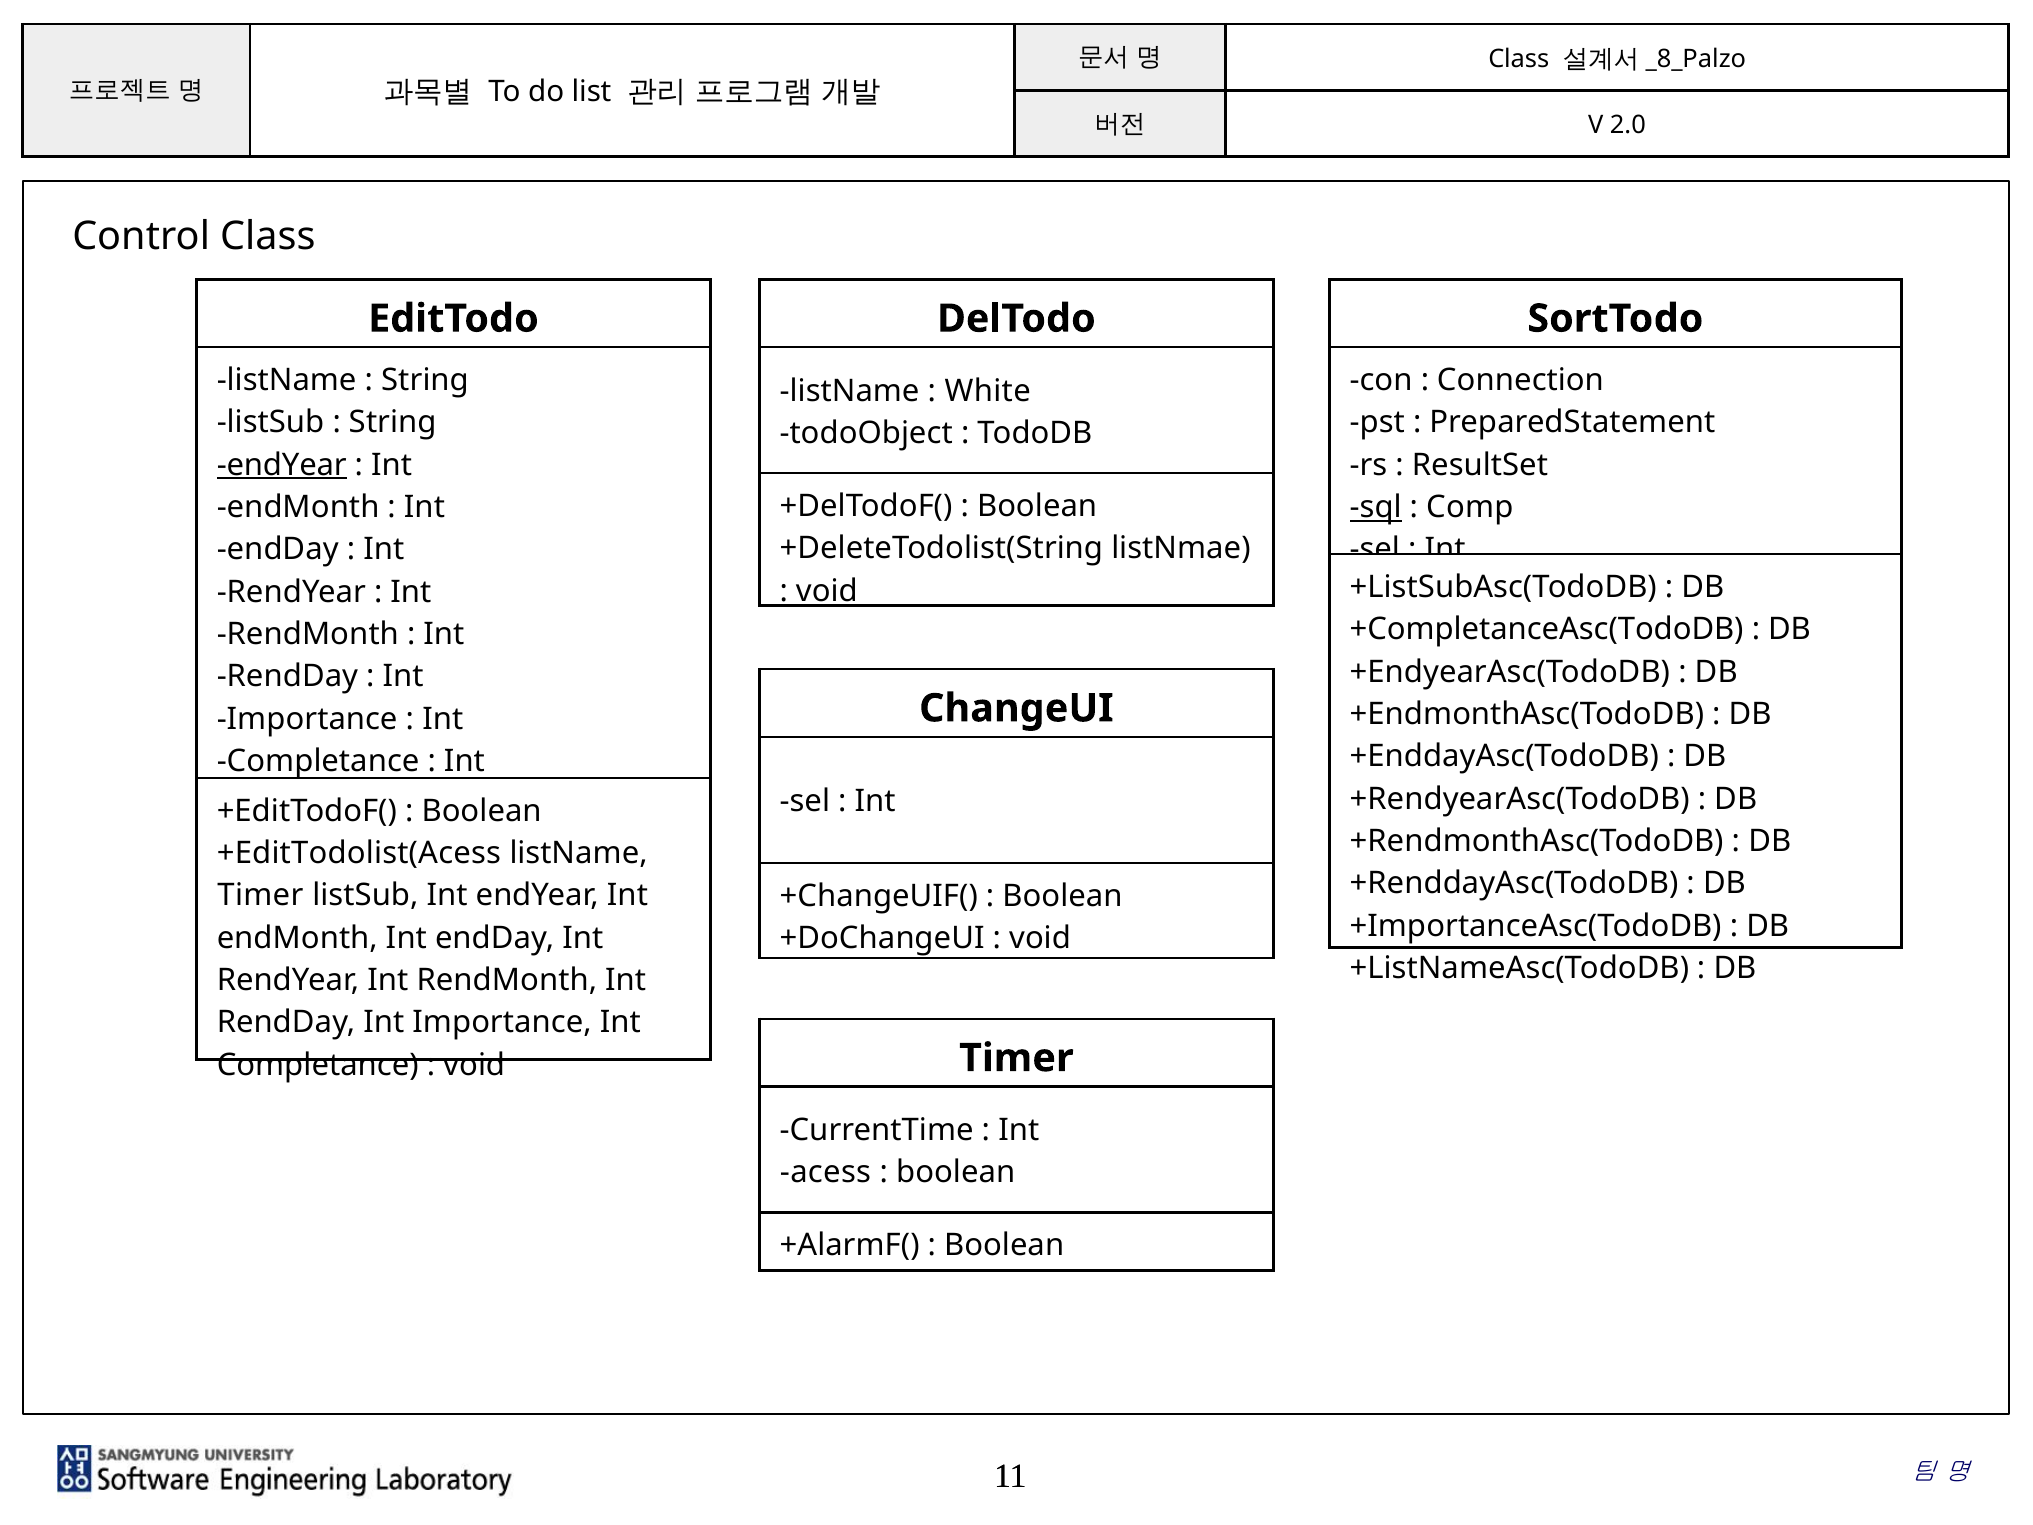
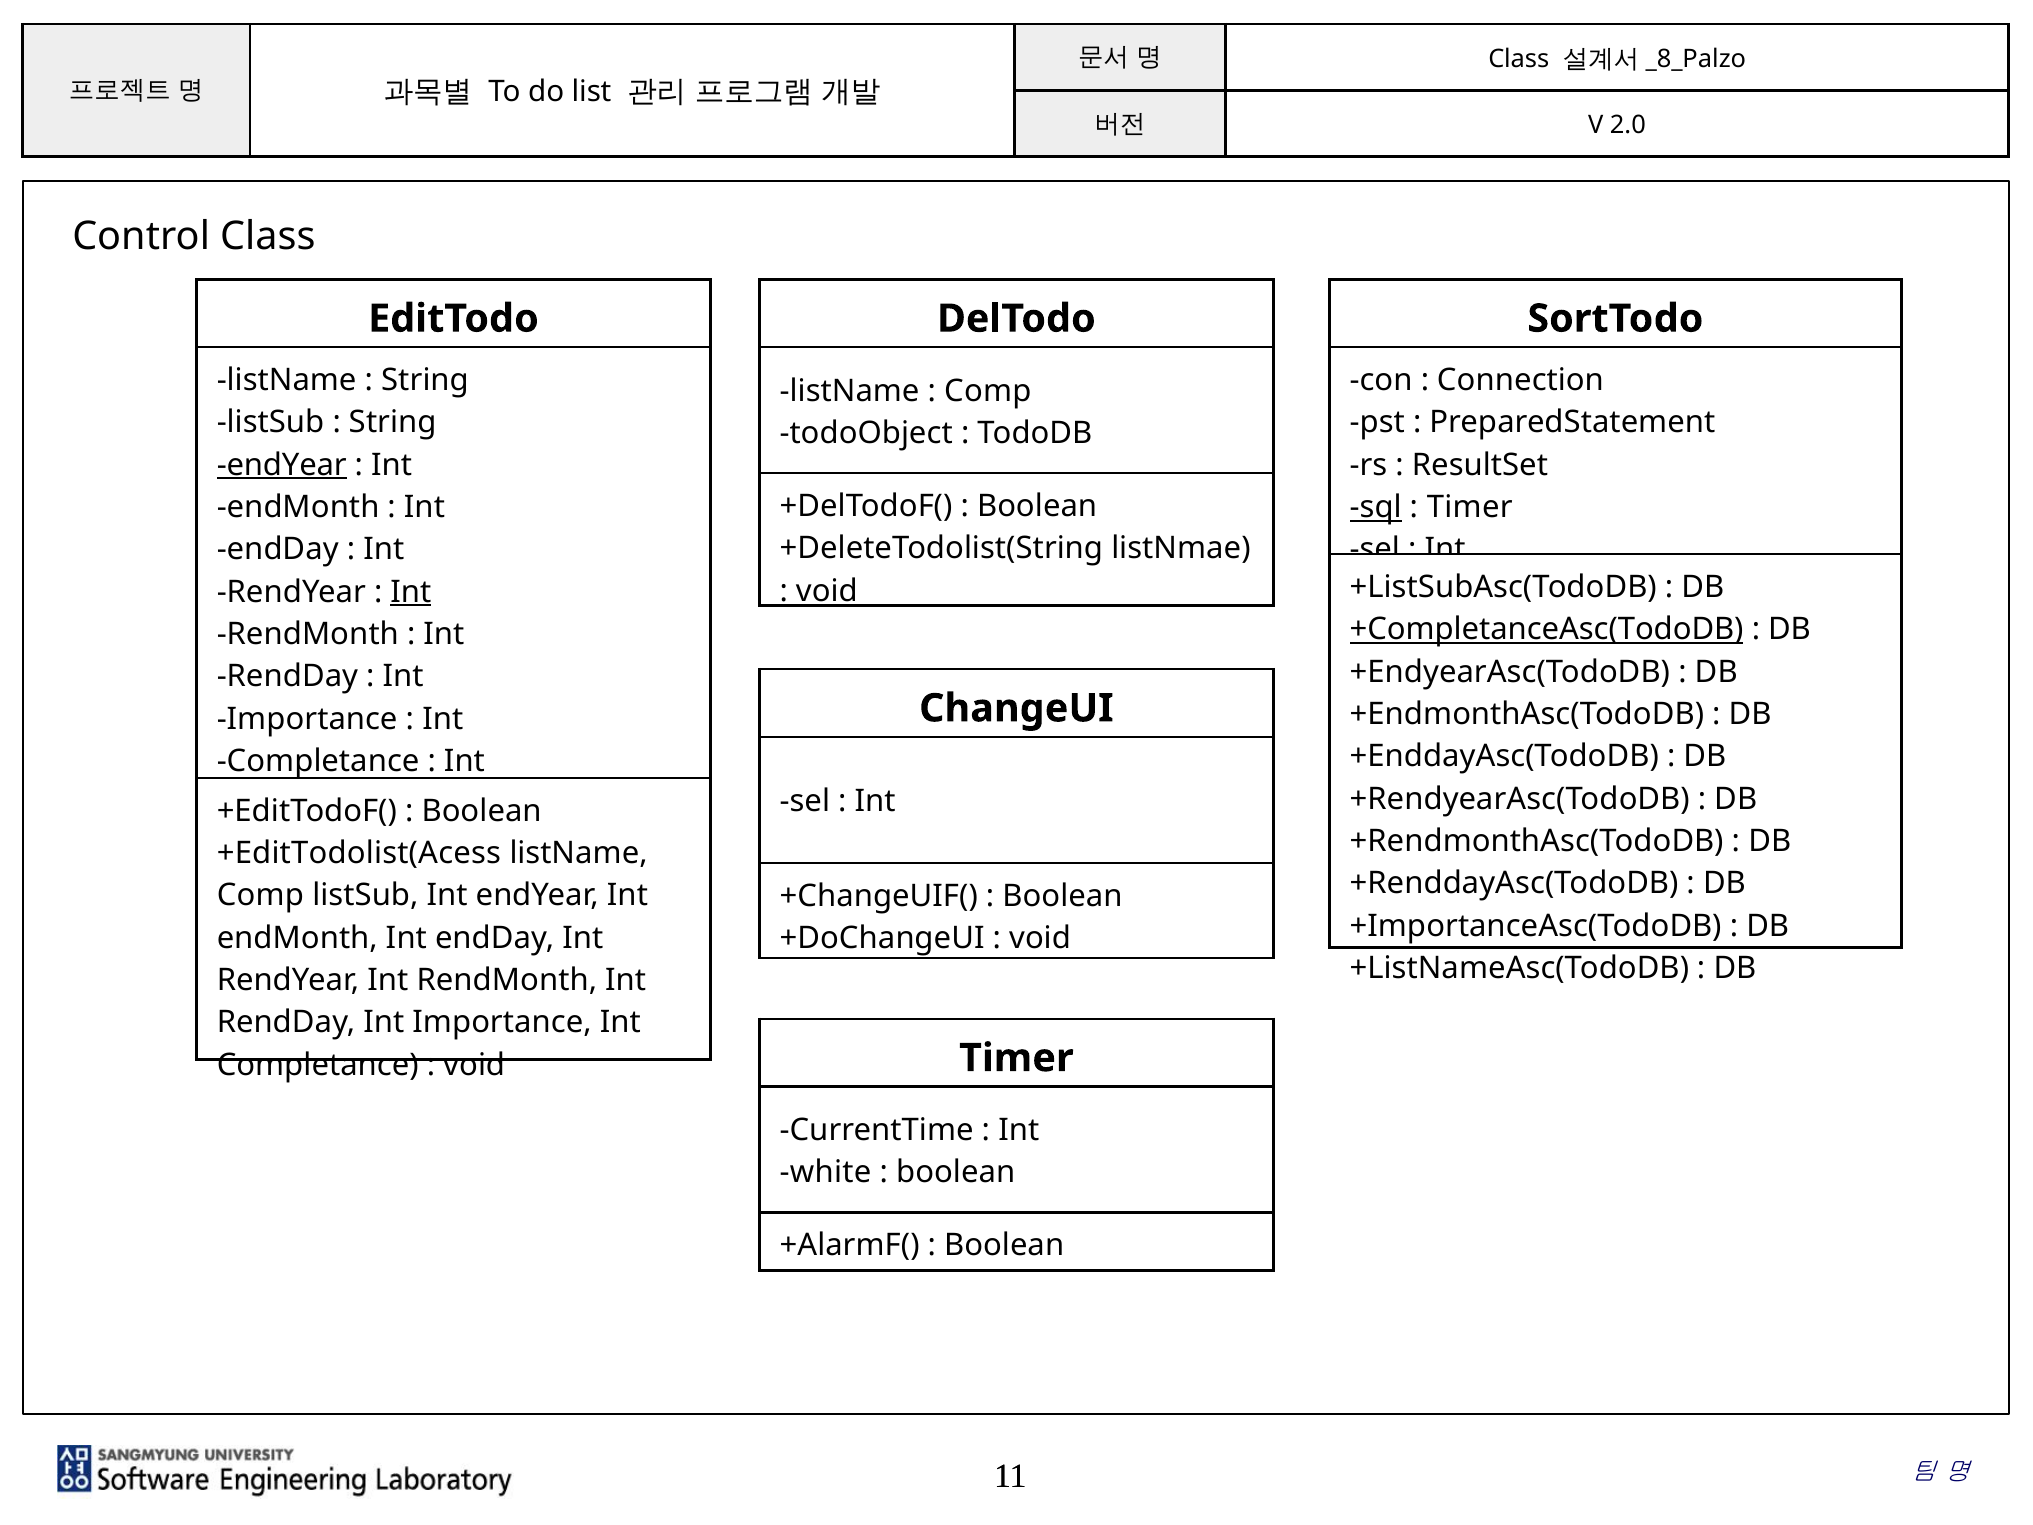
White at (988, 391): White -> Comp
Comp at (1470, 507): Comp -> Timer
Int at (411, 592) underline: none -> present
+CompletanceAsc(TodoDB underline: none -> present
Timer at (260, 896): Timer -> Comp
acess: acess -> white
